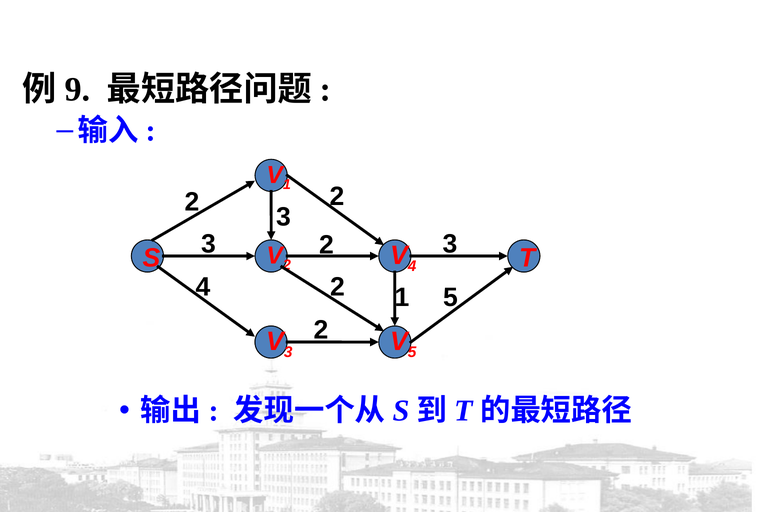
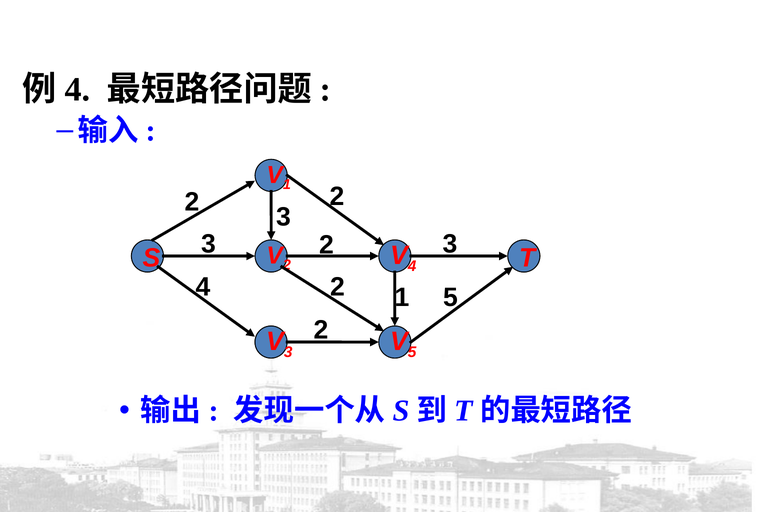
9 at (77, 90): 9 -> 4
